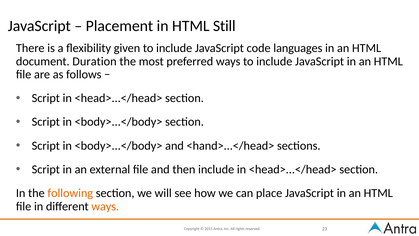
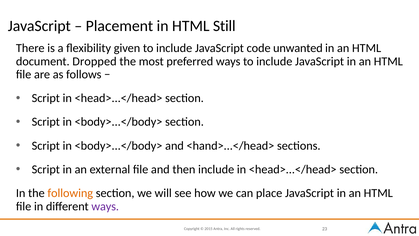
languages: languages -> unwanted
Duration: Duration -> Dropped
ways at (105, 206) colour: orange -> purple
